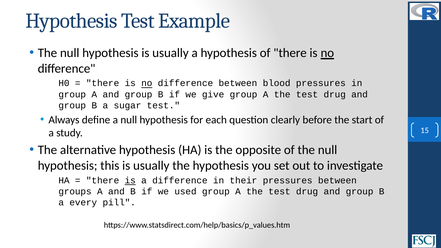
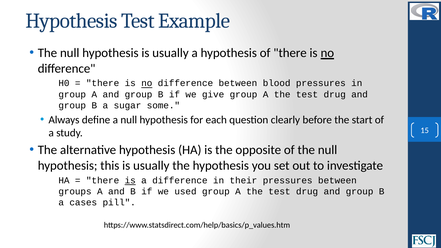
sugar test: test -> some
every: every -> cases
